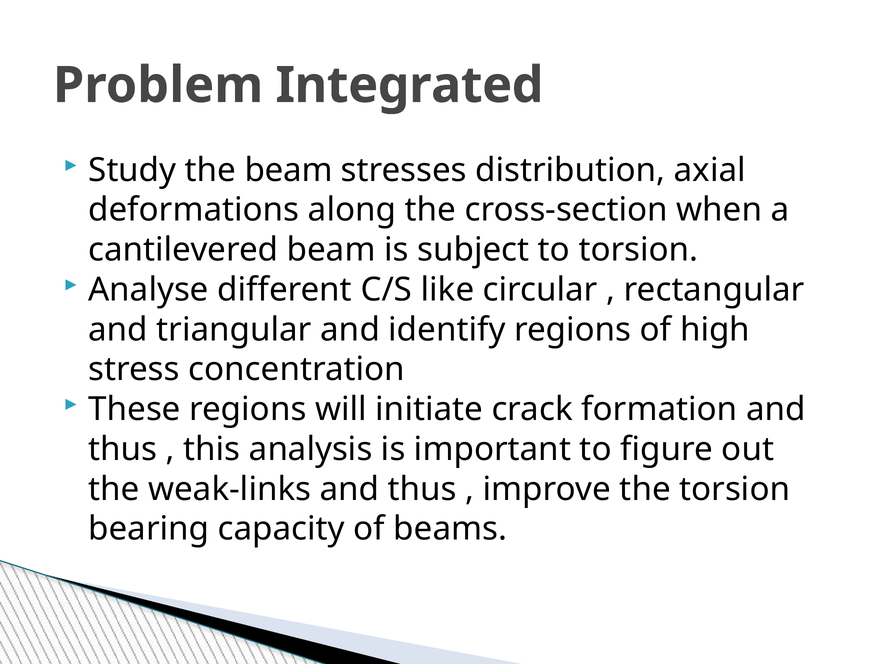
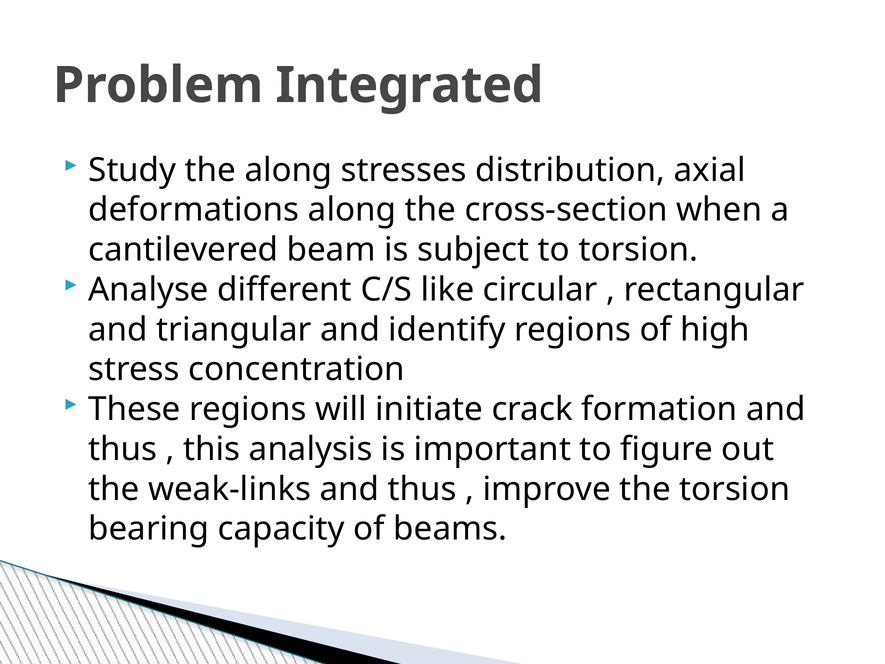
the beam: beam -> along
